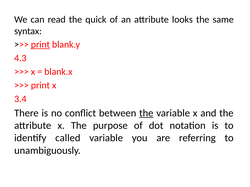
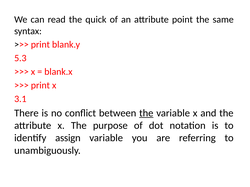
looks: looks -> point
print at (40, 45) underline: present -> none
4.3: 4.3 -> 5.3
3.4: 3.4 -> 3.1
called: called -> assign
